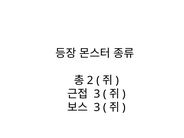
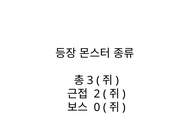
2: 2 -> 3
3 at (97, 94): 3 -> 2
3 at (97, 107): 3 -> 0
